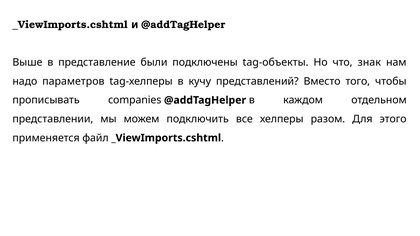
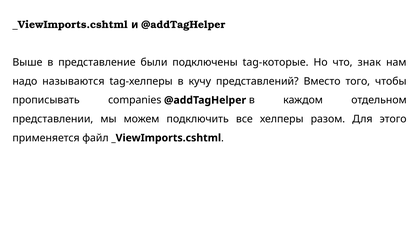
tag-объекты: tag-объекты -> tag-которые
параметров: параметров -> называются
